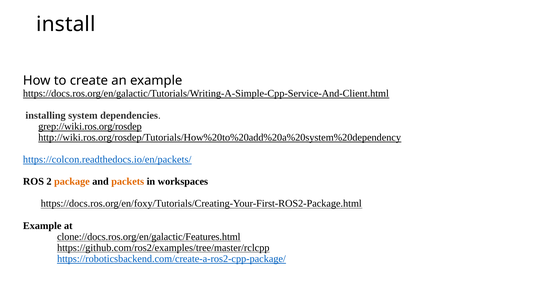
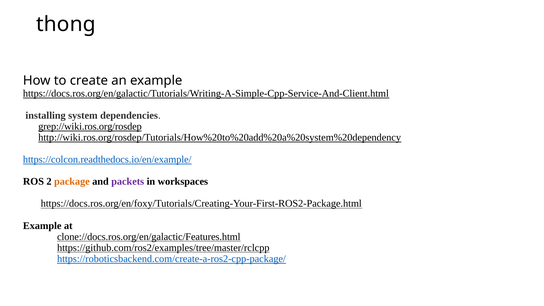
install: install -> thong
https://colcon.readthedocs.io/en/packets/: https://colcon.readthedocs.io/en/packets/ -> https://colcon.readthedocs.io/en/example/
packets colour: orange -> purple
